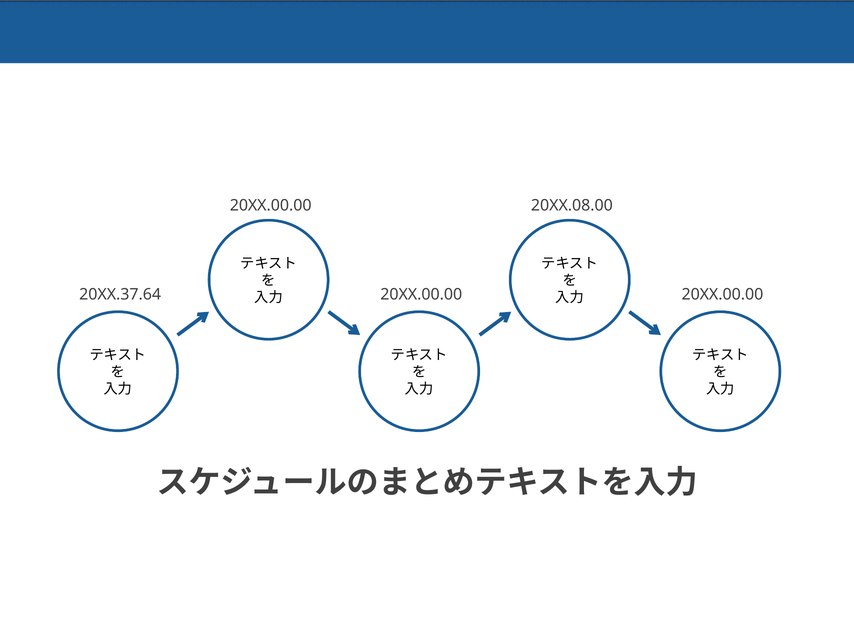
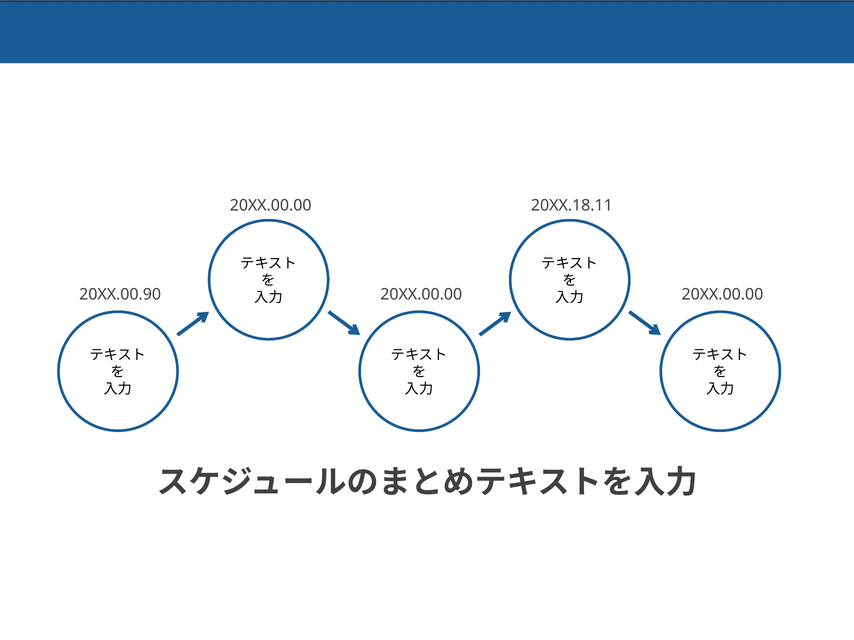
20XX.08.00: 20XX.08.00 -> 20XX.18.11
20XX.37.64: 20XX.37.64 -> 20XX.00.90
